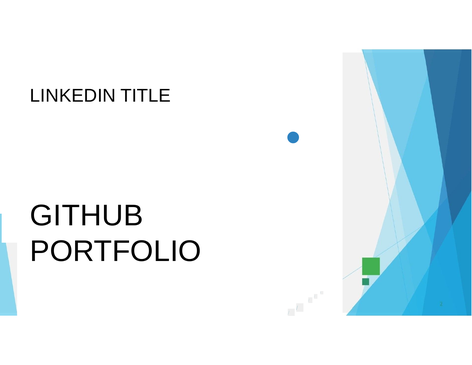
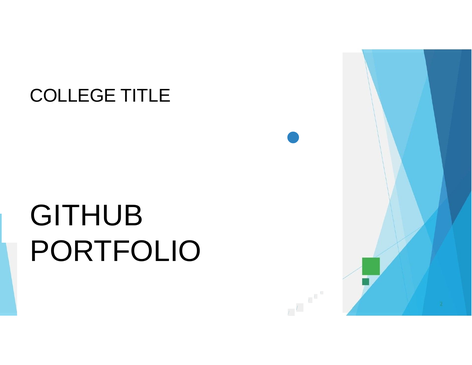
LINKEDIN: LINKEDIN -> COLLEGE
